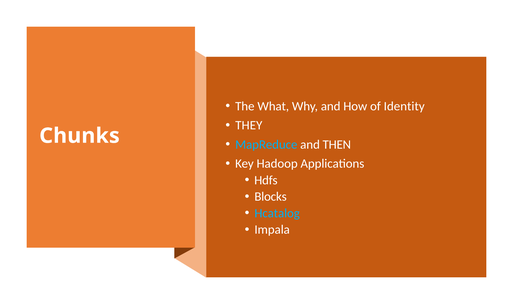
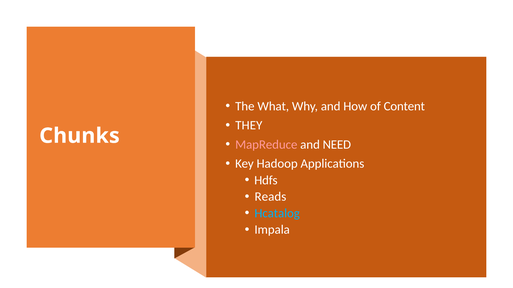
Identity: Identity -> Content
MapReduce colour: light blue -> pink
THEN: THEN -> NEED
Blocks: Blocks -> Reads
